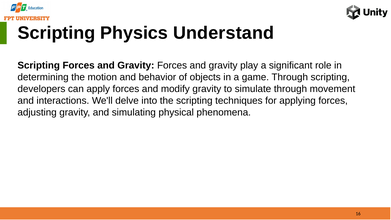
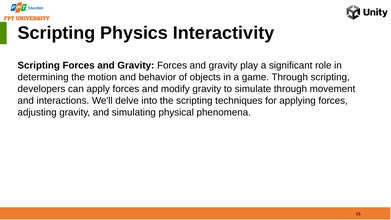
Understand: Understand -> Interactivity
